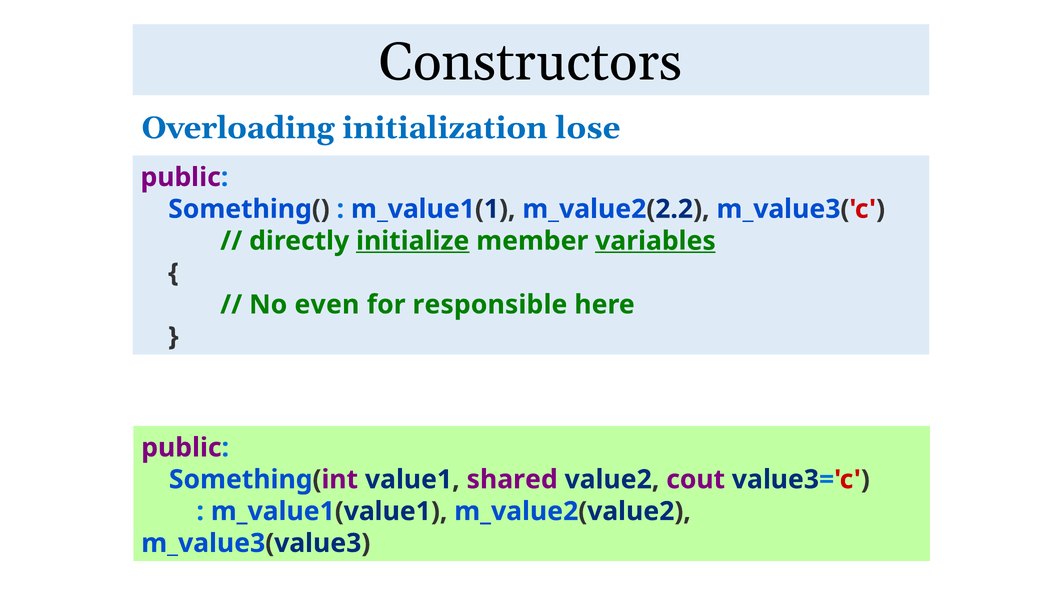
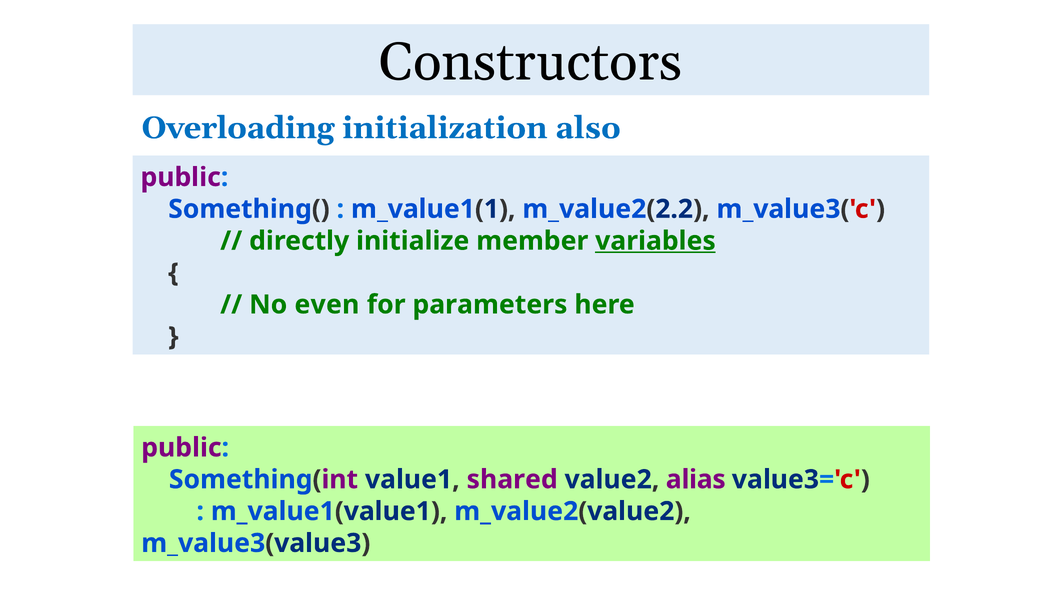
lose: lose -> also
initialize underline: present -> none
responsible: responsible -> parameters
cout: cout -> alias
